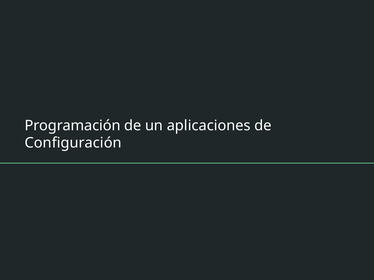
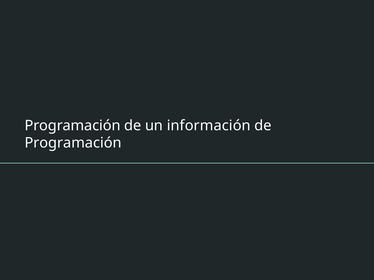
aplicaciones: aplicaciones -> información
Configuración at (73, 143): Configuración -> Programación
